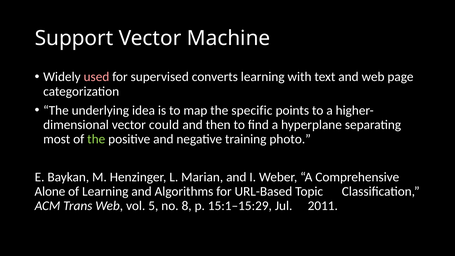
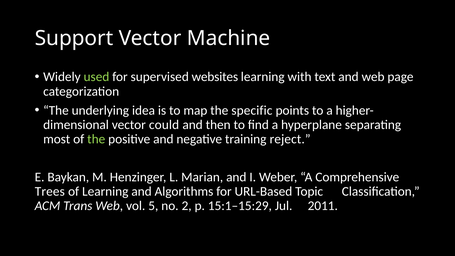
used colour: pink -> light green
converts: converts -> websites
photo: photo -> reject
Alone: Alone -> Trees
8: 8 -> 2
